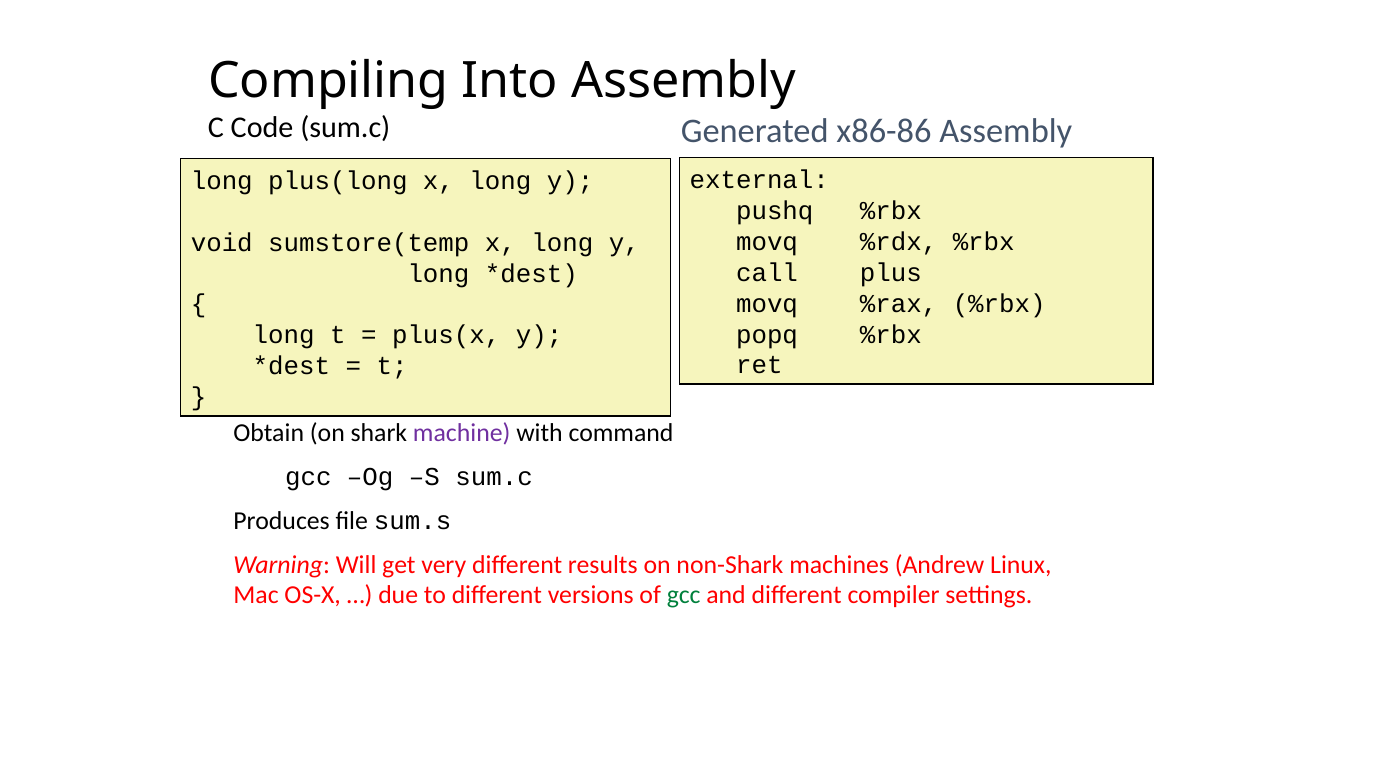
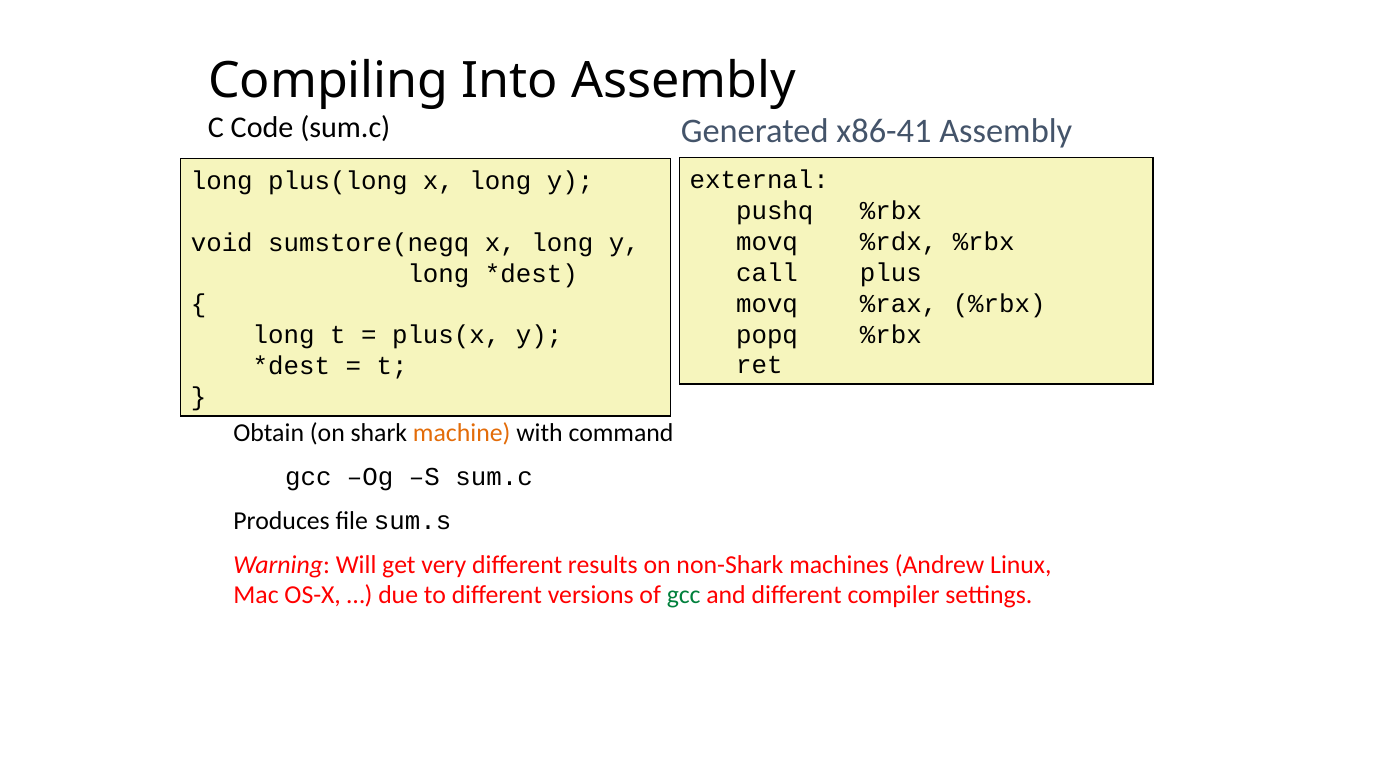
x86-86: x86-86 -> x86-41
sumstore(temp: sumstore(temp -> sumstore(negq
machine colour: purple -> orange
